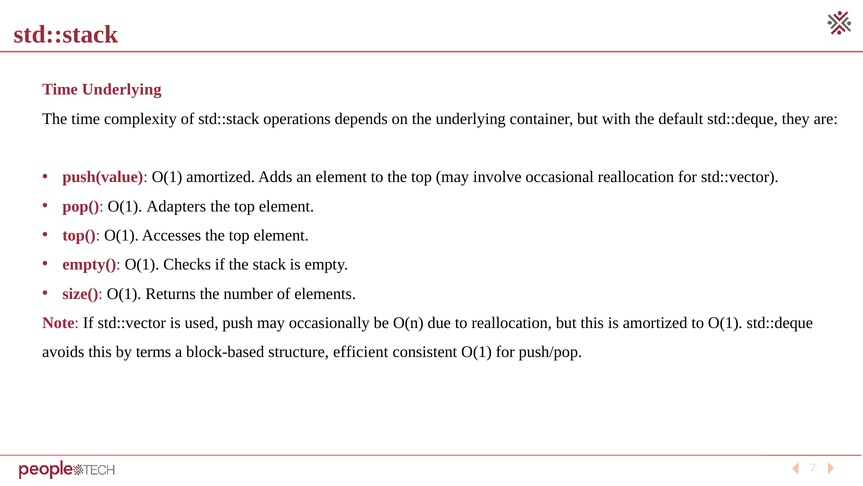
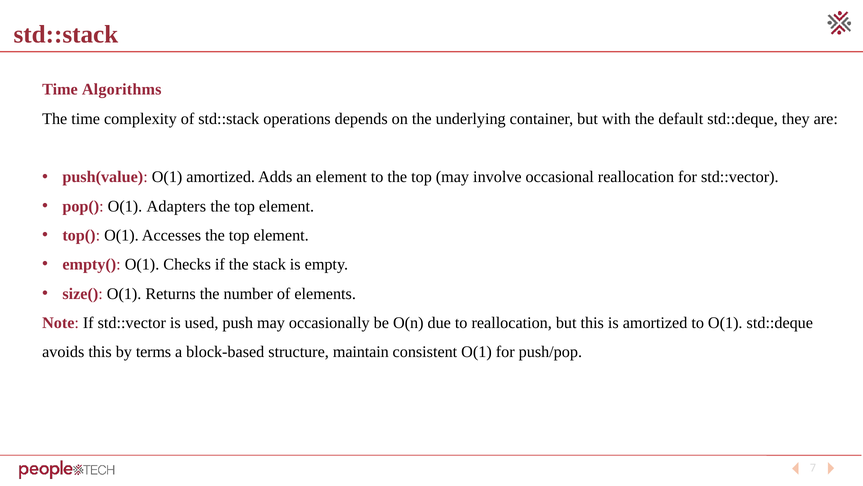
Time Underlying: Underlying -> Algorithms
efficient: efficient -> maintain
